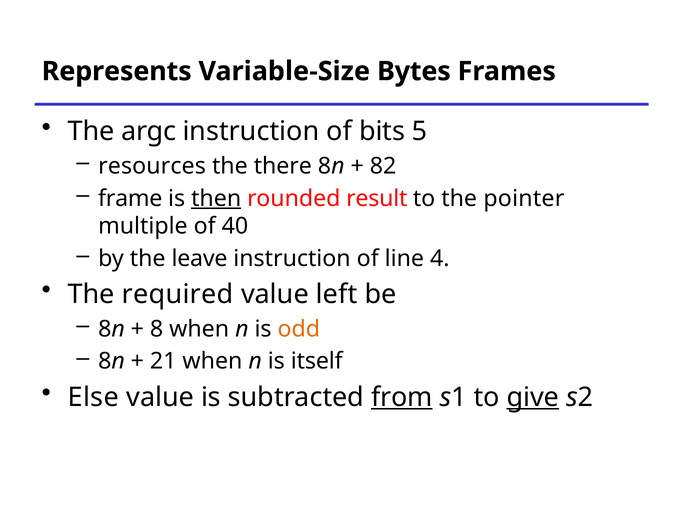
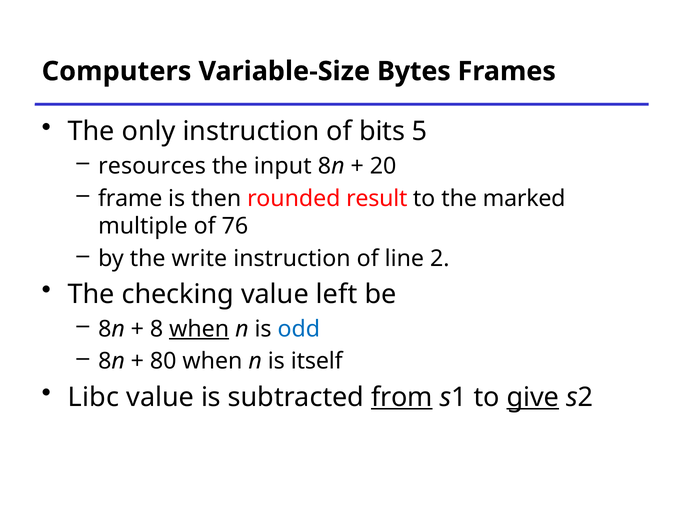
Represents: Represents -> Computers
argc: argc -> only
there: there -> input
82: 82 -> 20
then underline: present -> none
pointer: pointer -> marked
40: 40 -> 76
leave: leave -> write
4: 4 -> 2
required: required -> checking
when at (199, 329) underline: none -> present
odd colour: orange -> blue
21: 21 -> 80
Else: Else -> Libc
